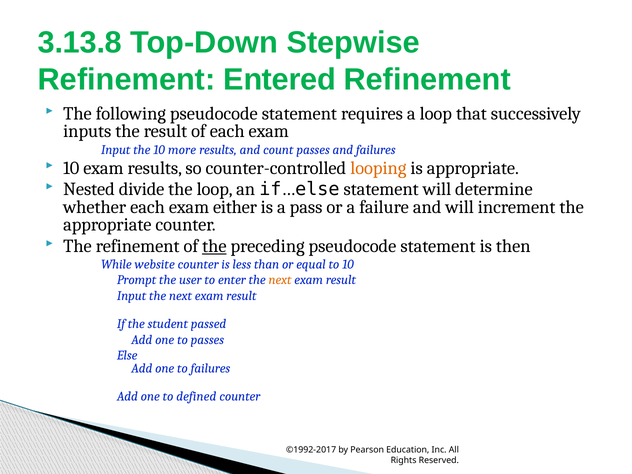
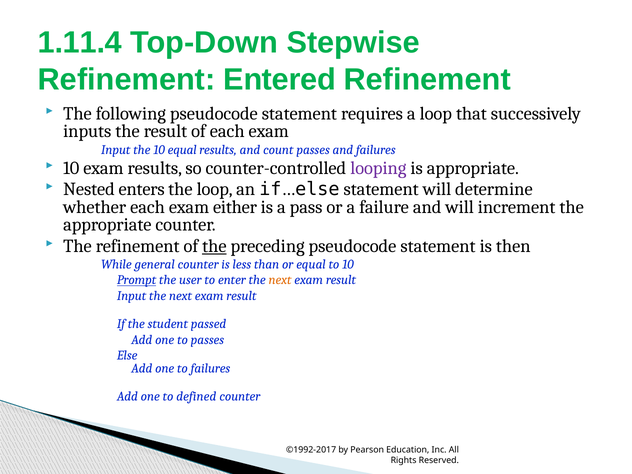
3.13.8: 3.13.8 -> 1.11.4
10 more: more -> equal
looping colour: orange -> purple
divide: divide -> enters
website: website -> general
Prompt underline: none -> present
